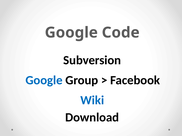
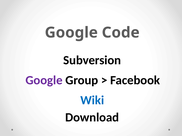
Google at (44, 80) colour: blue -> purple
